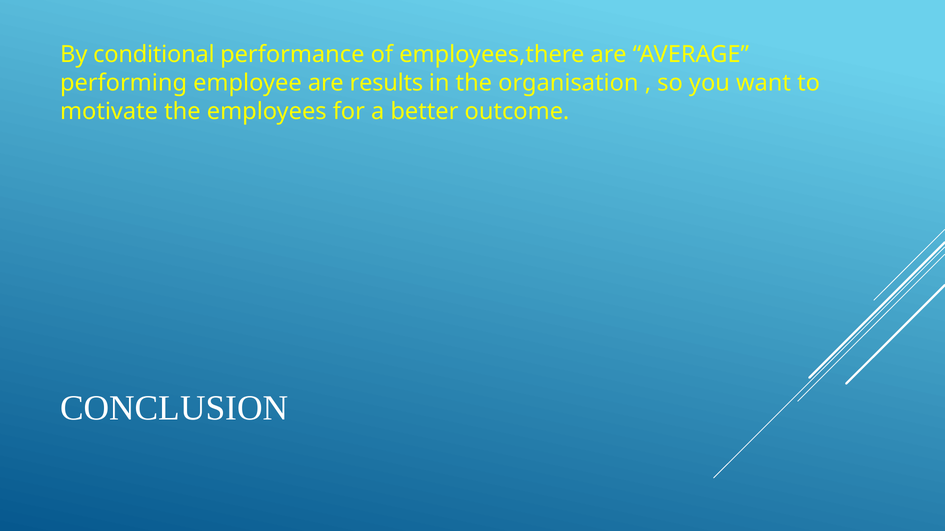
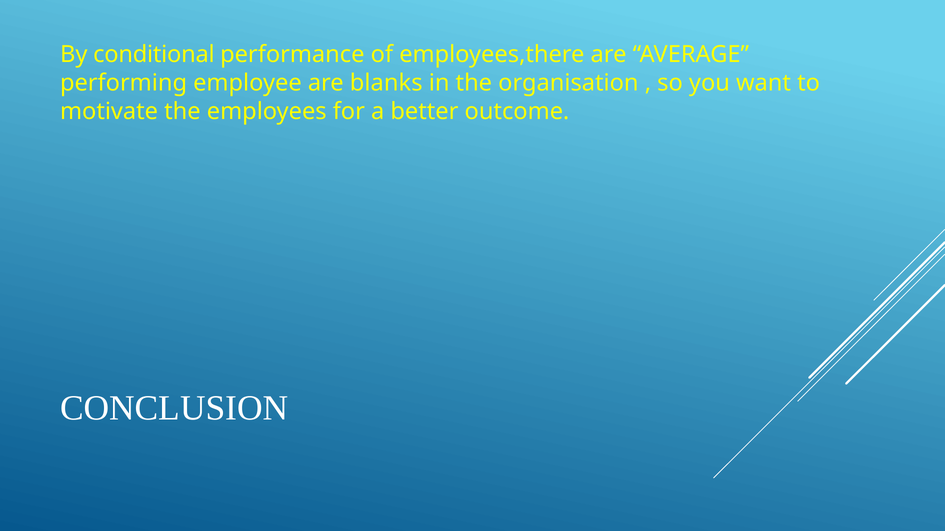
results: results -> blanks
